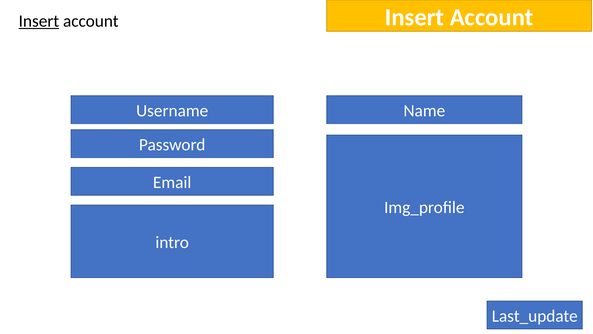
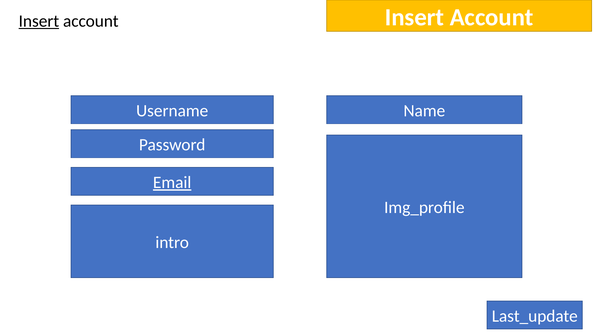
Email underline: none -> present
